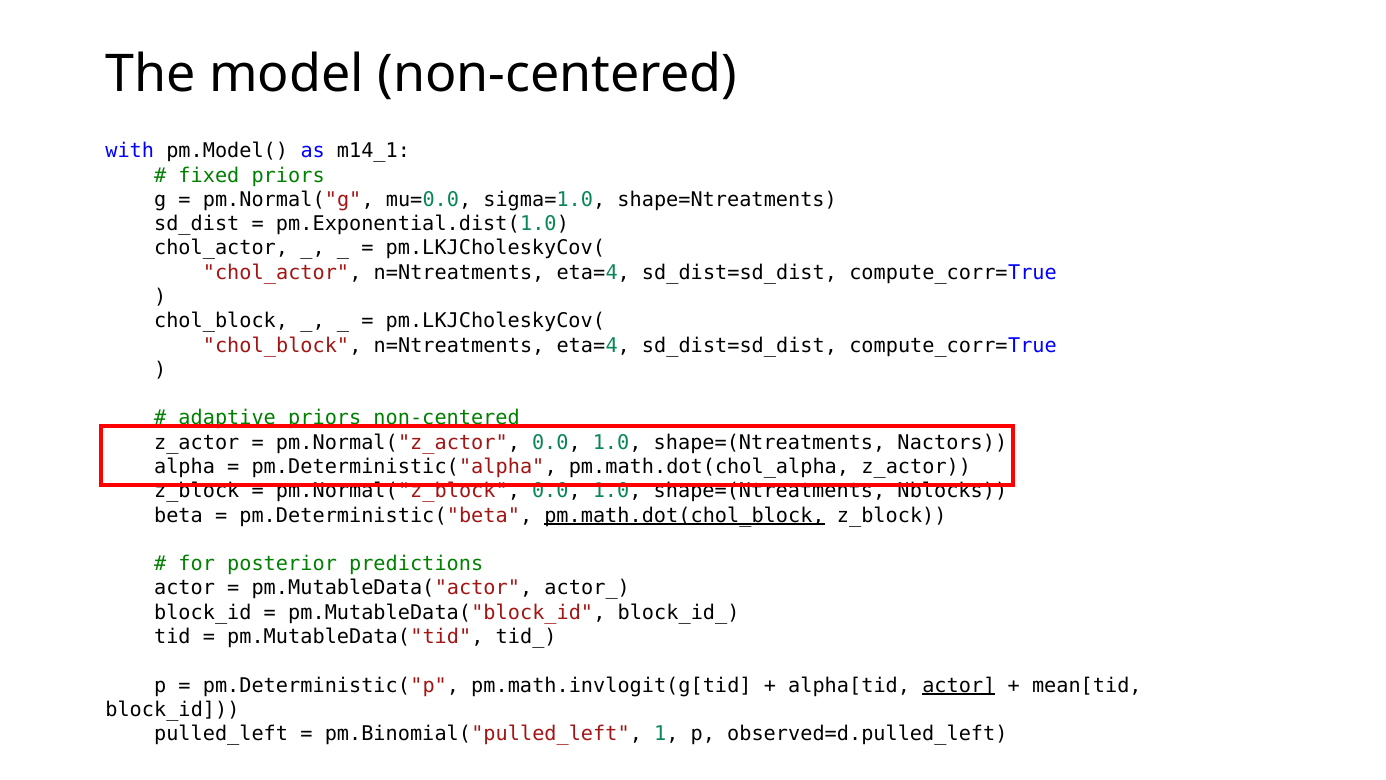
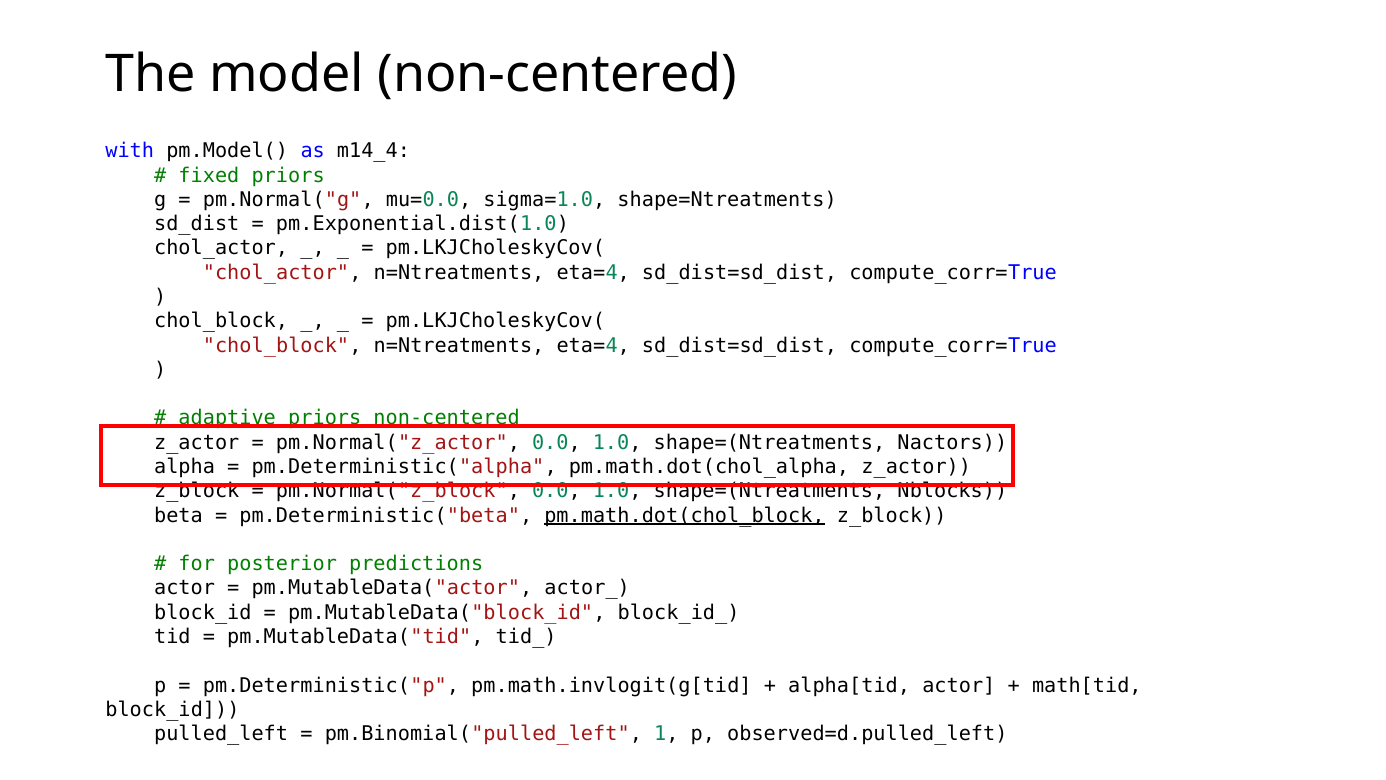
m14_1: m14_1 -> m14_4
actor at (959, 685) underline: present -> none
mean[tid: mean[tid -> math[tid
